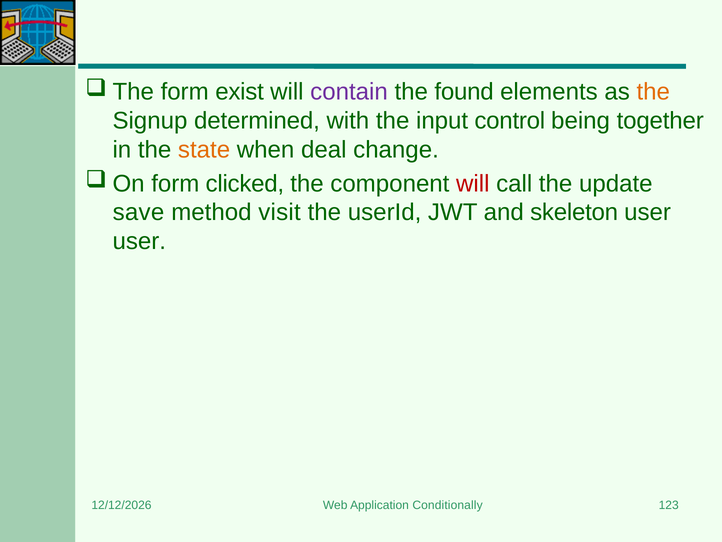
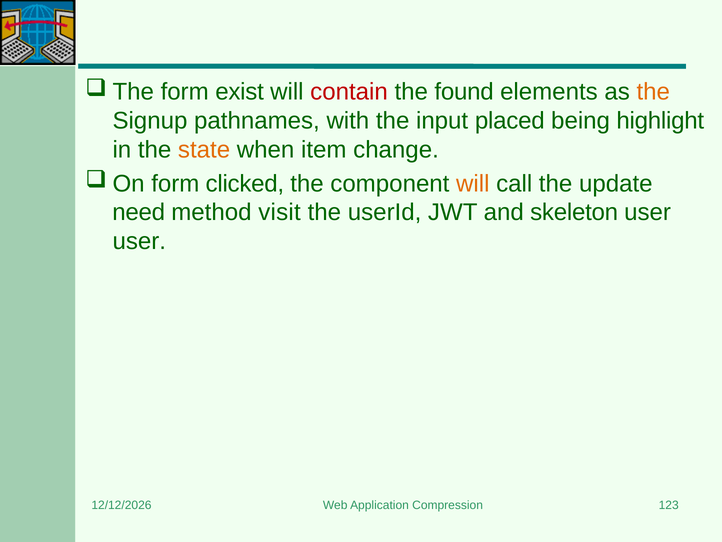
contain colour: purple -> red
determined: determined -> pathnames
control: control -> placed
together: together -> highlight
deal: deal -> item
will at (473, 183) colour: red -> orange
save: save -> need
Conditionally: Conditionally -> Compression
